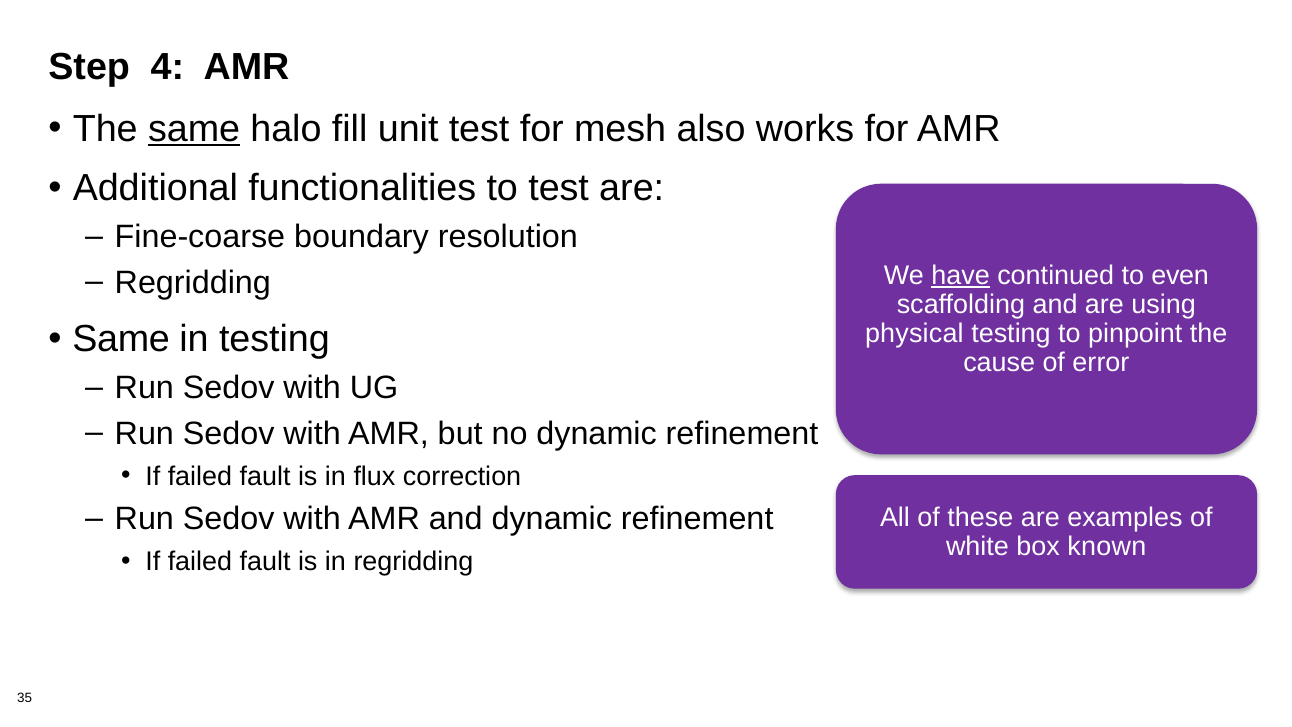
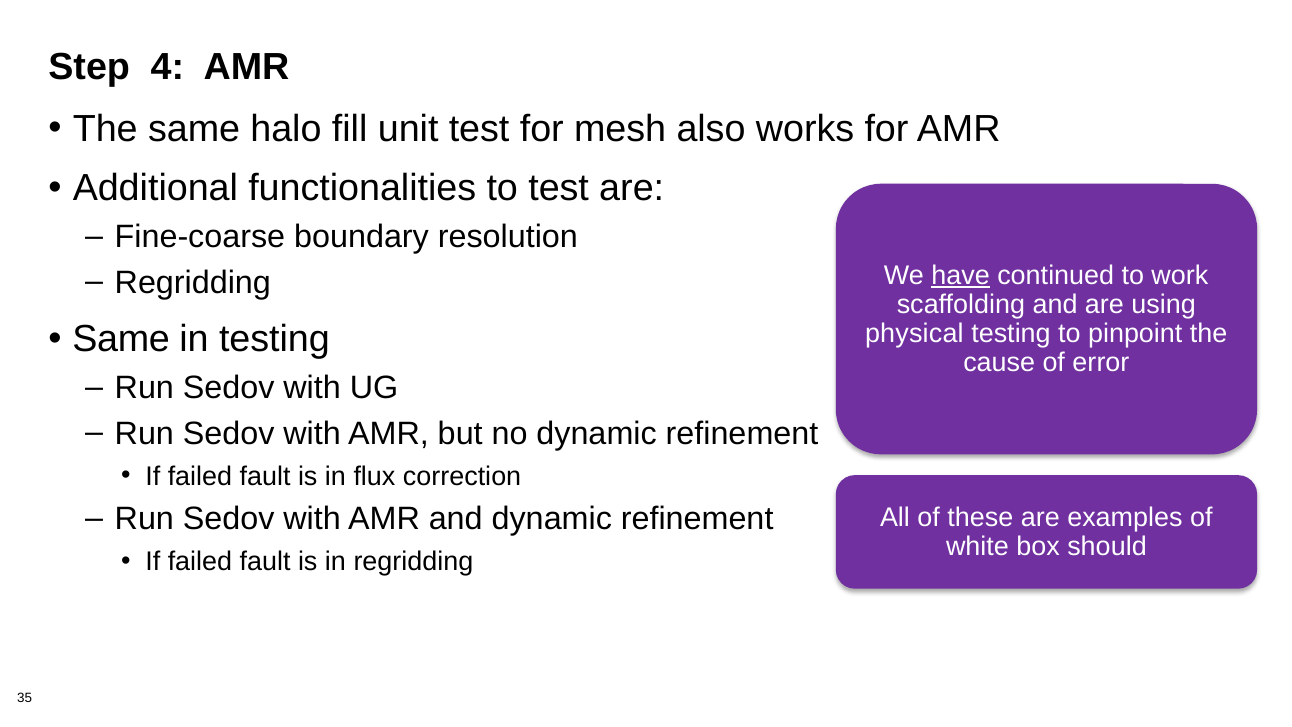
same at (194, 129) underline: present -> none
even: even -> work
known: known -> should
